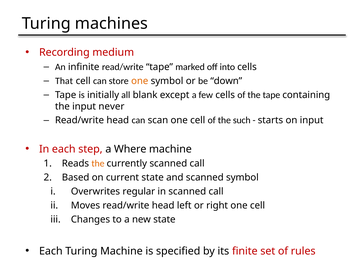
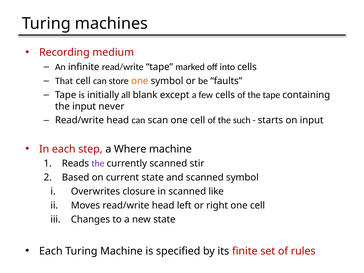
down: down -> faults
the at (98, 164) colour: orange -> purple
currently scanned call: call -> stir
regular: regular -> closure
in scanned call: call -> like
